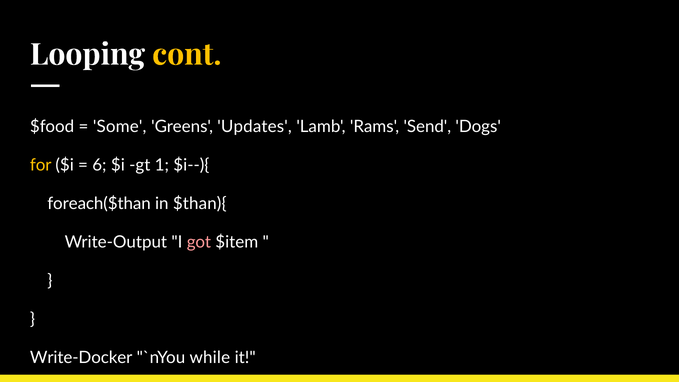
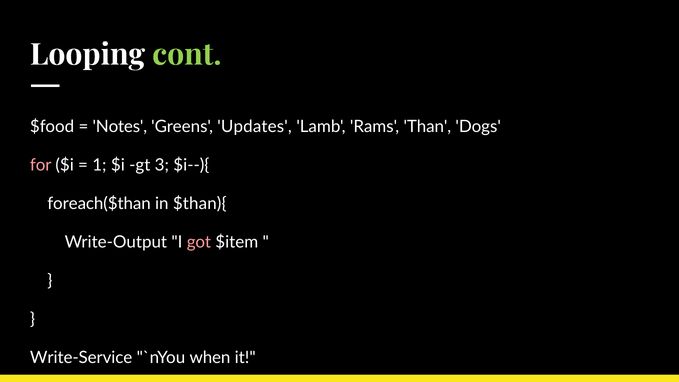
cont colour: yellow -> light green
Some: Some -> Notes
Send: Send -> Than
for colour: yellow -> pink
6: 6 -> 1
1: 1 -> 3
Write-Docker: Write-Docker -> Write-Service
while: while -> when
